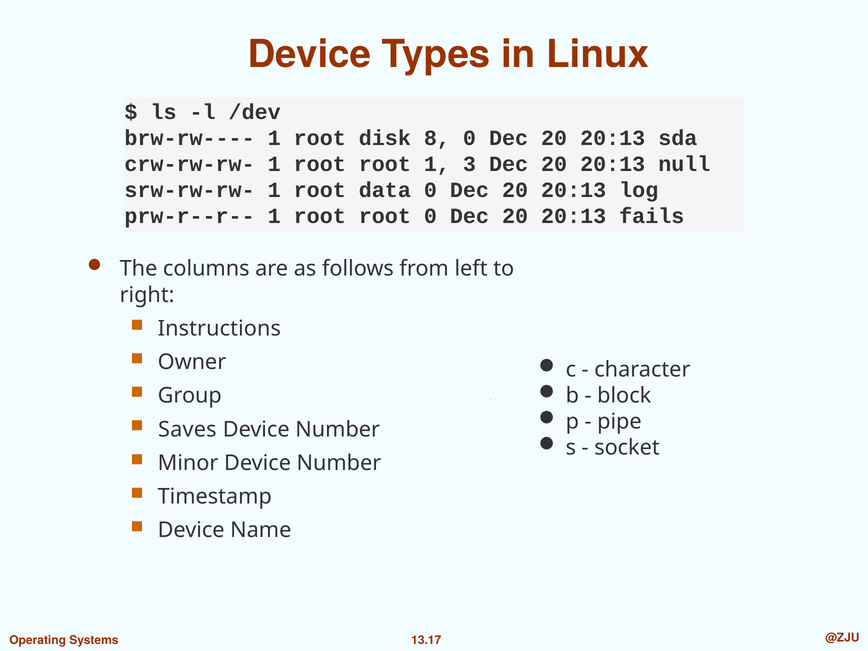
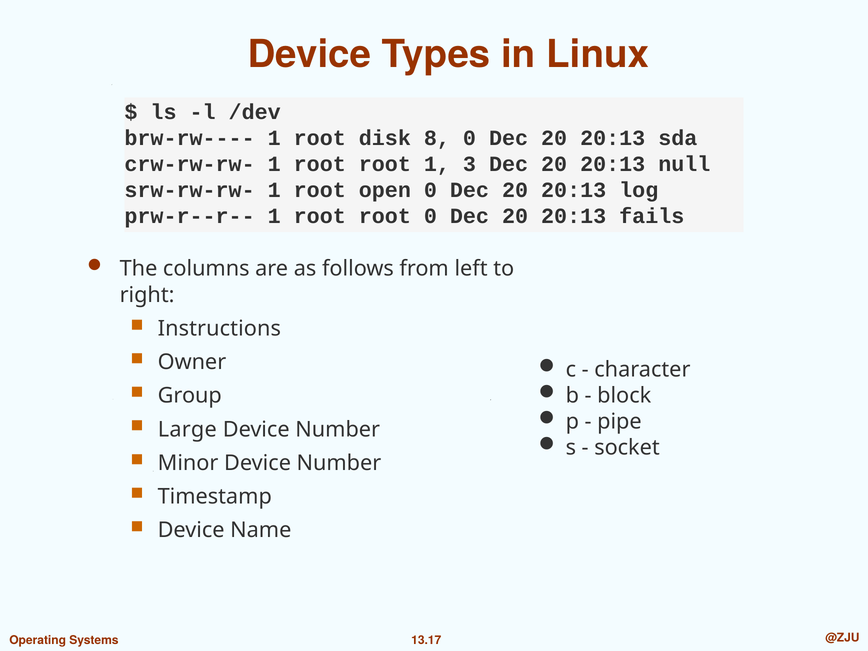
data: data -> open
Saves: Saves -> Large
